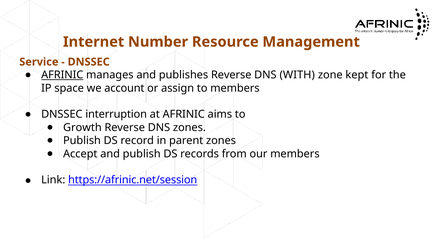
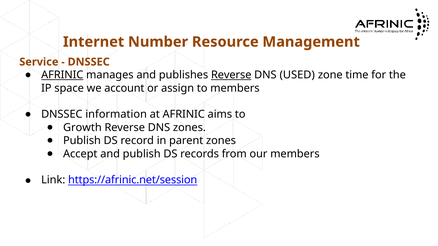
Reverse at (231, 75) underline: none -> present
WITH: WITH -> USED
kept: kept -> time
interruption: interruption -> information
